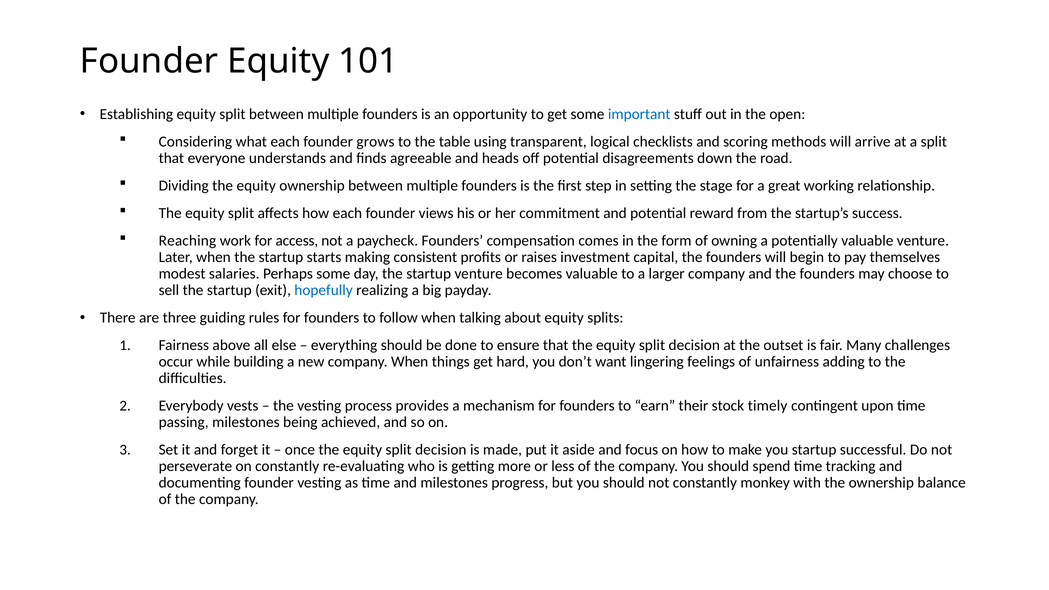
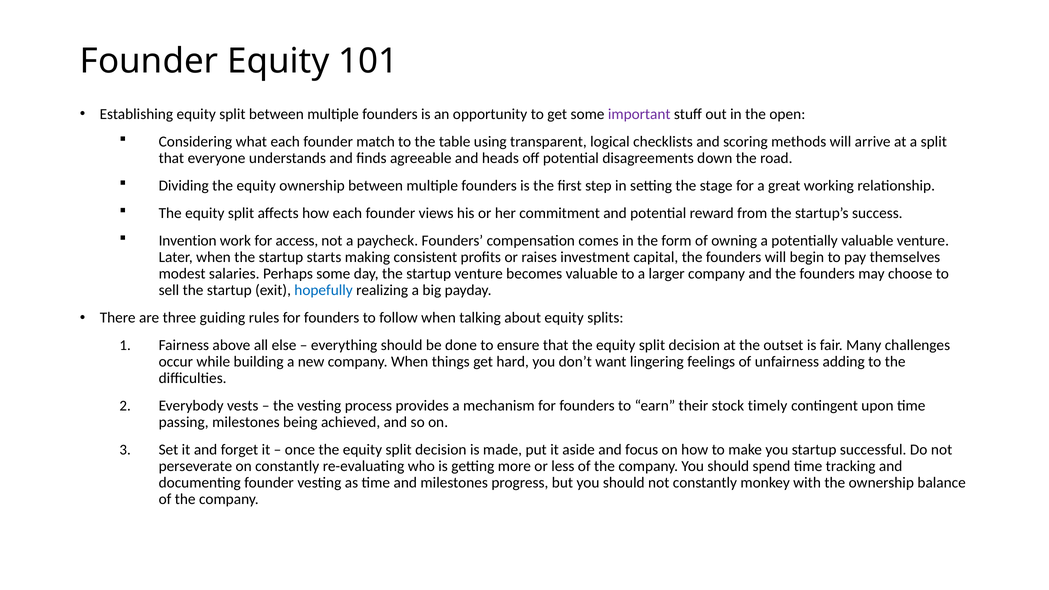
important colour: blue -> purple
grows: grows -> match
Reaching: Reaching -> Invention
